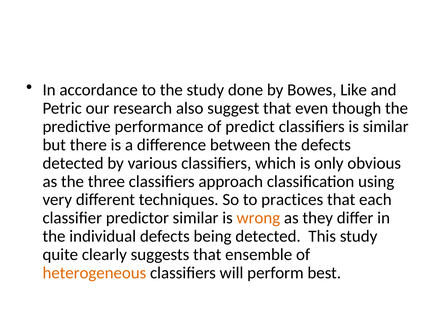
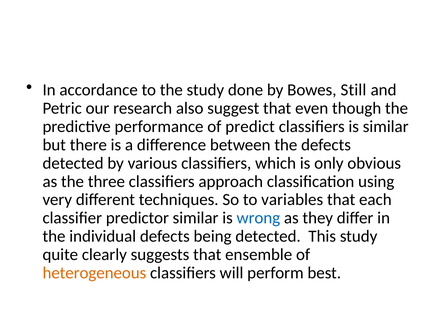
Like: Like -> Still
practices: practices -> variables
wrong colour: orange -> blue
